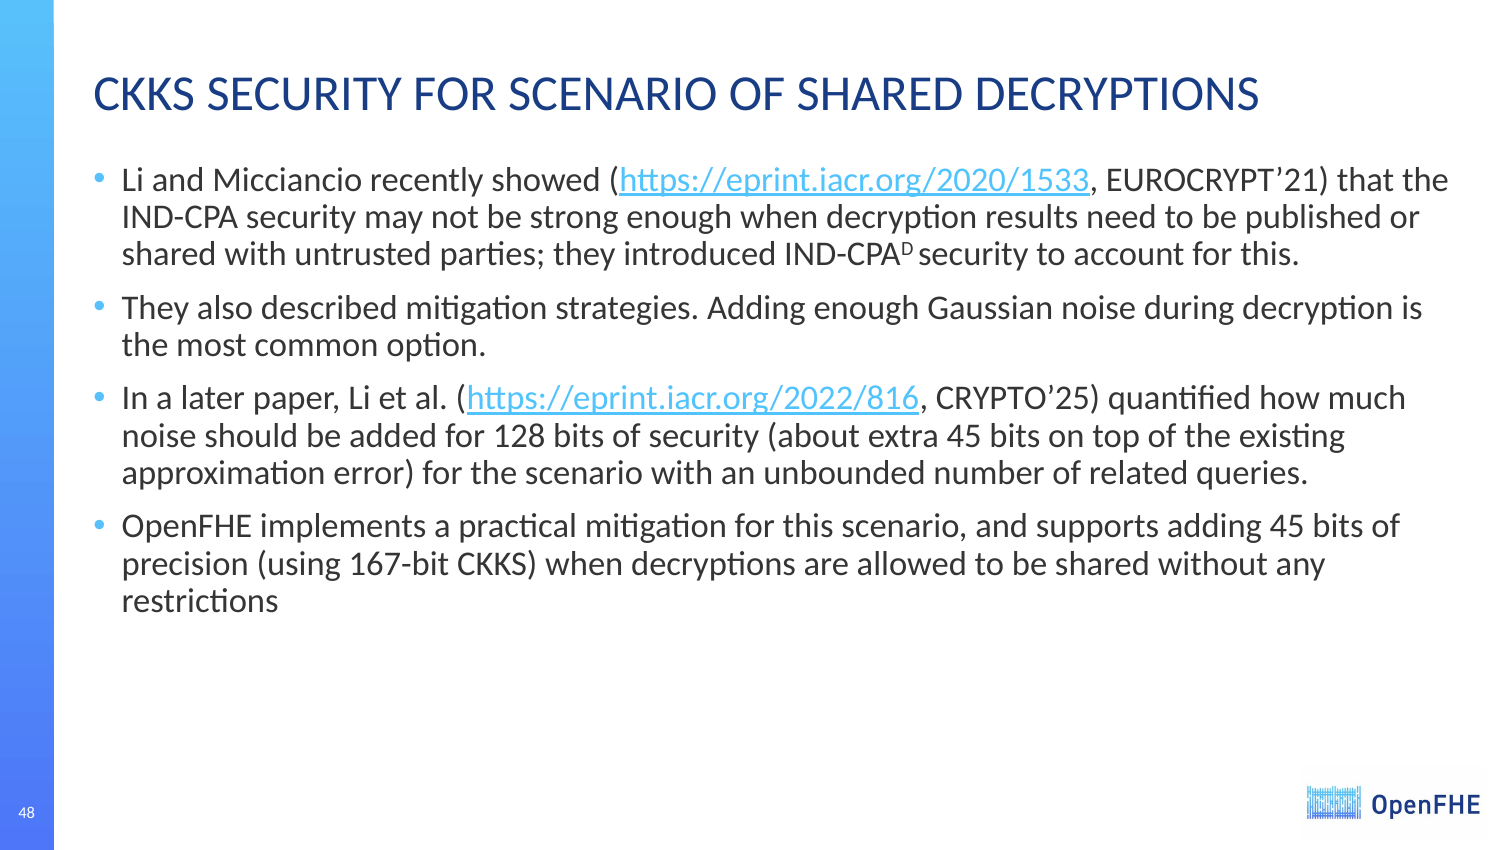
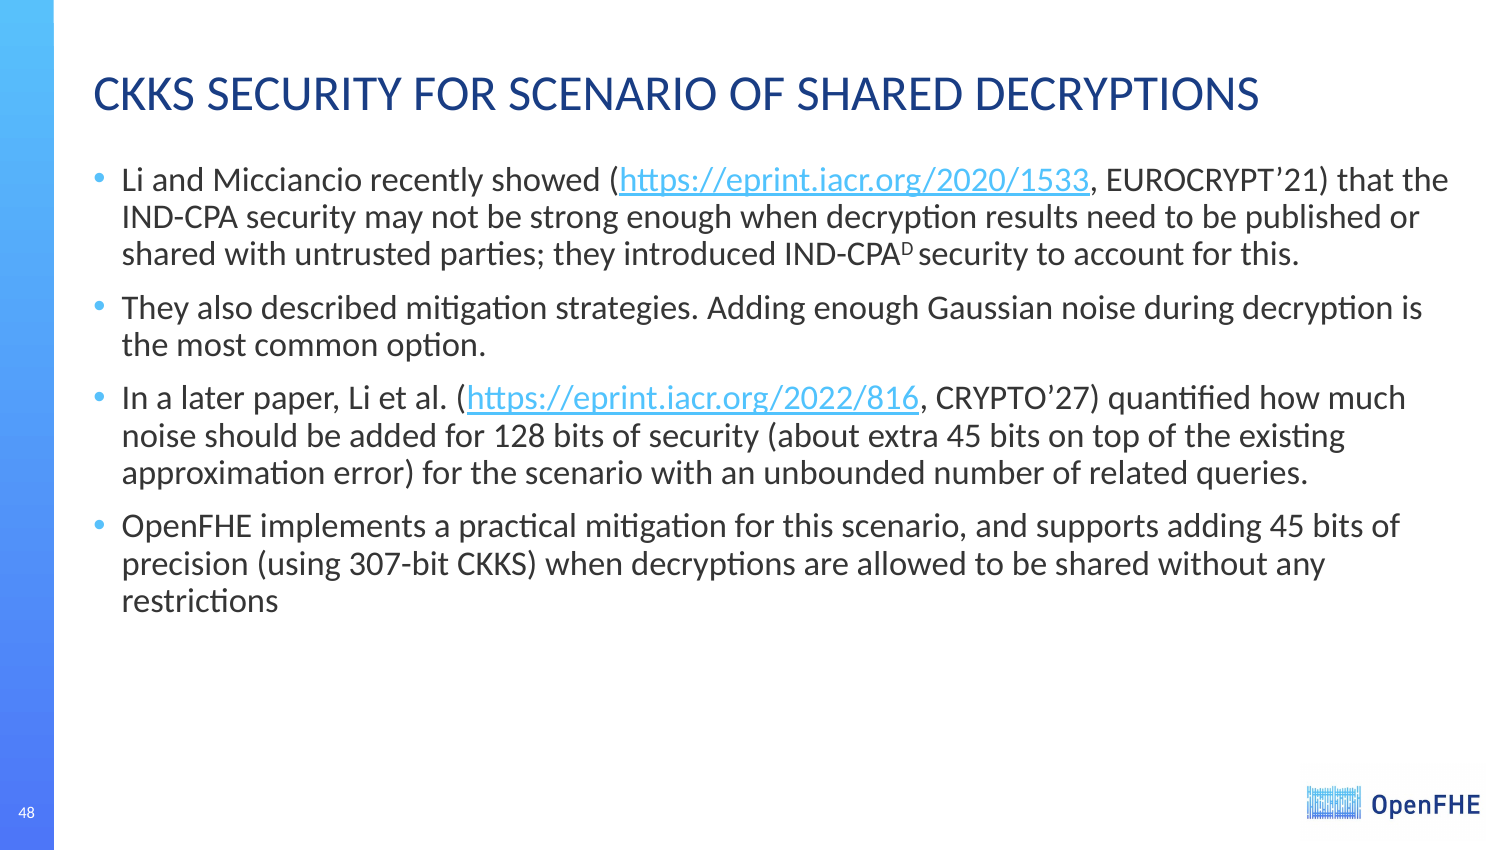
CRYPTO’25: CRYPTO’25 -> CRYPTO’27
167-bit: 167-bit -> 307-bit
